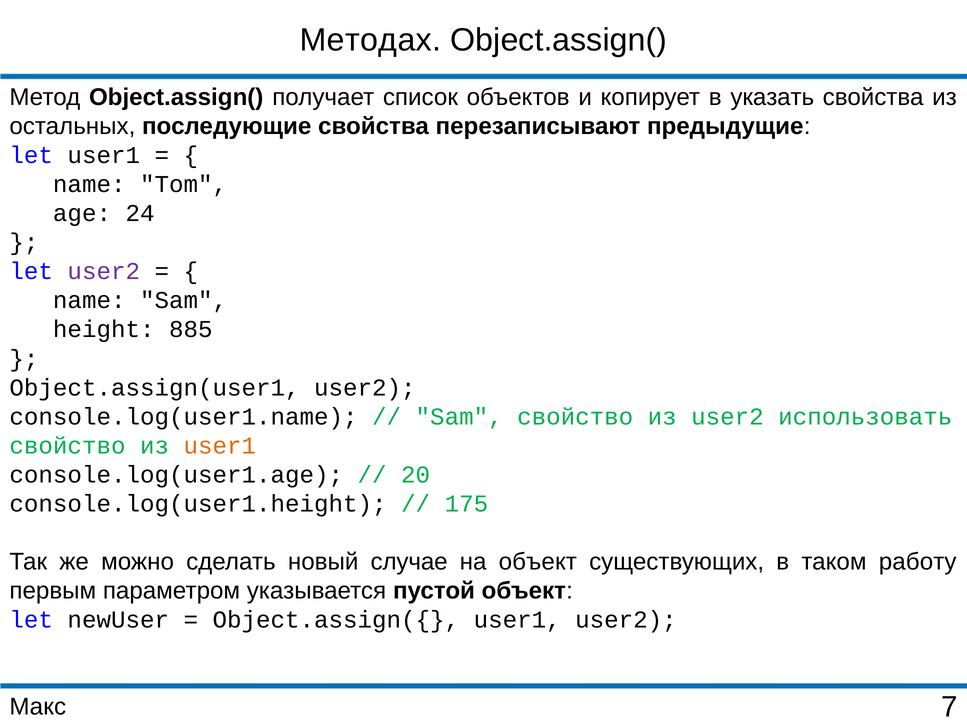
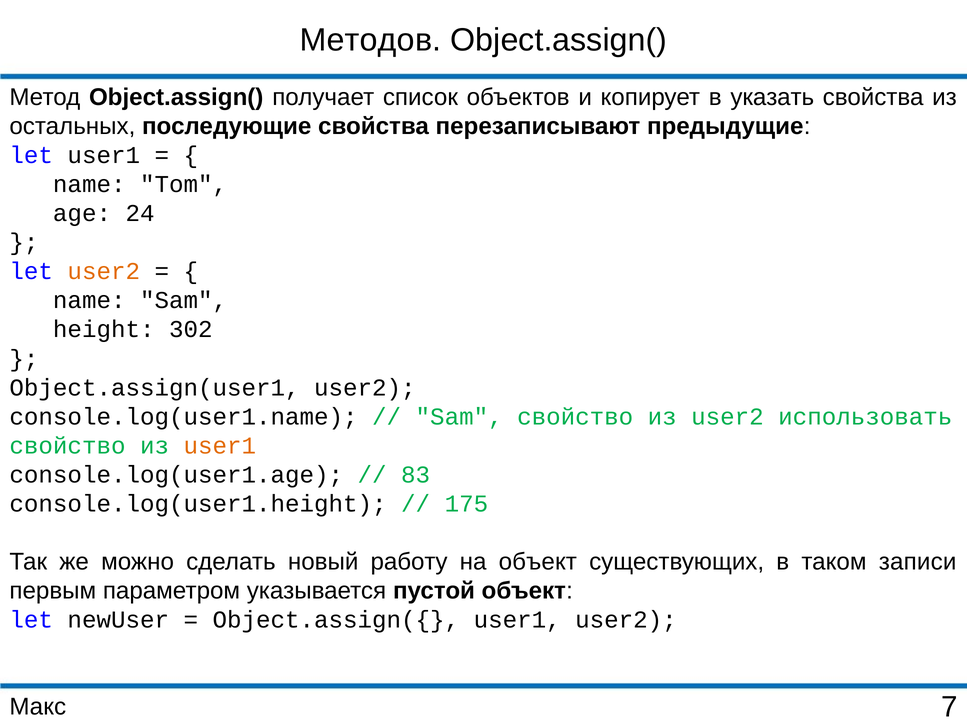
Методах: Методах -> Методов
user2 at (104, 271) colour: purple -> orange
885: 885 -> 302
20: 20 -> 83
случае: случае -> работу
работу: работу -> записи
